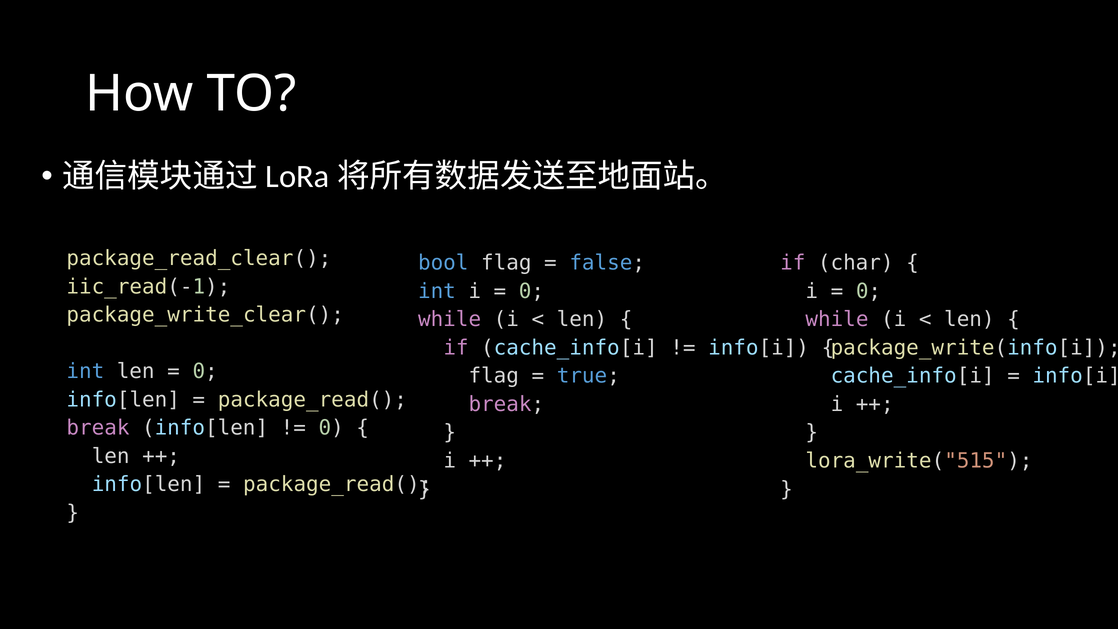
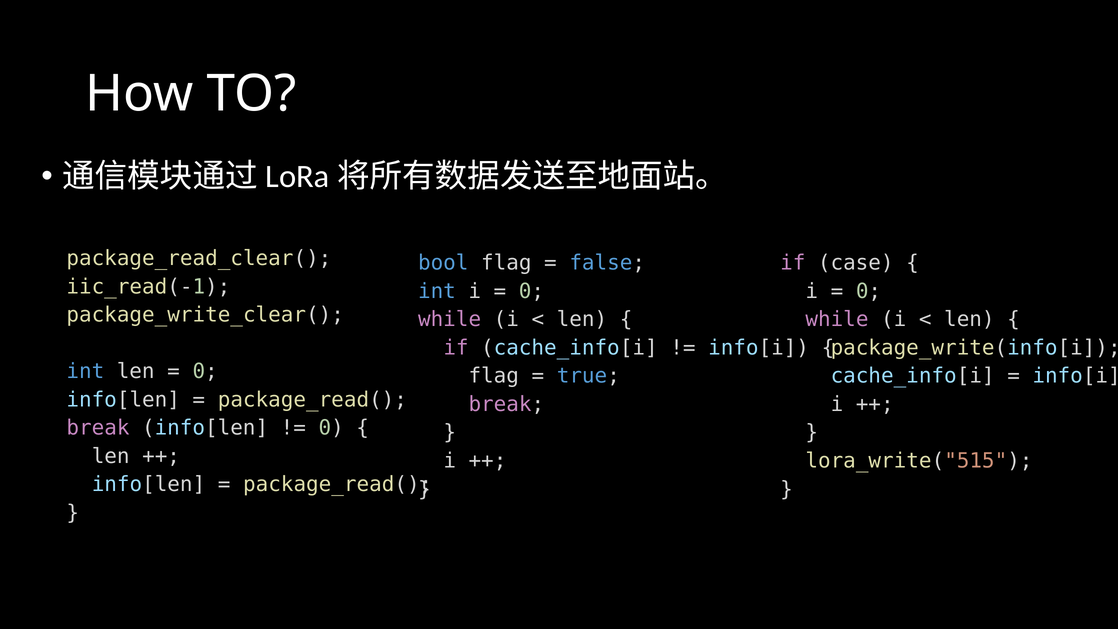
char: char -> case
